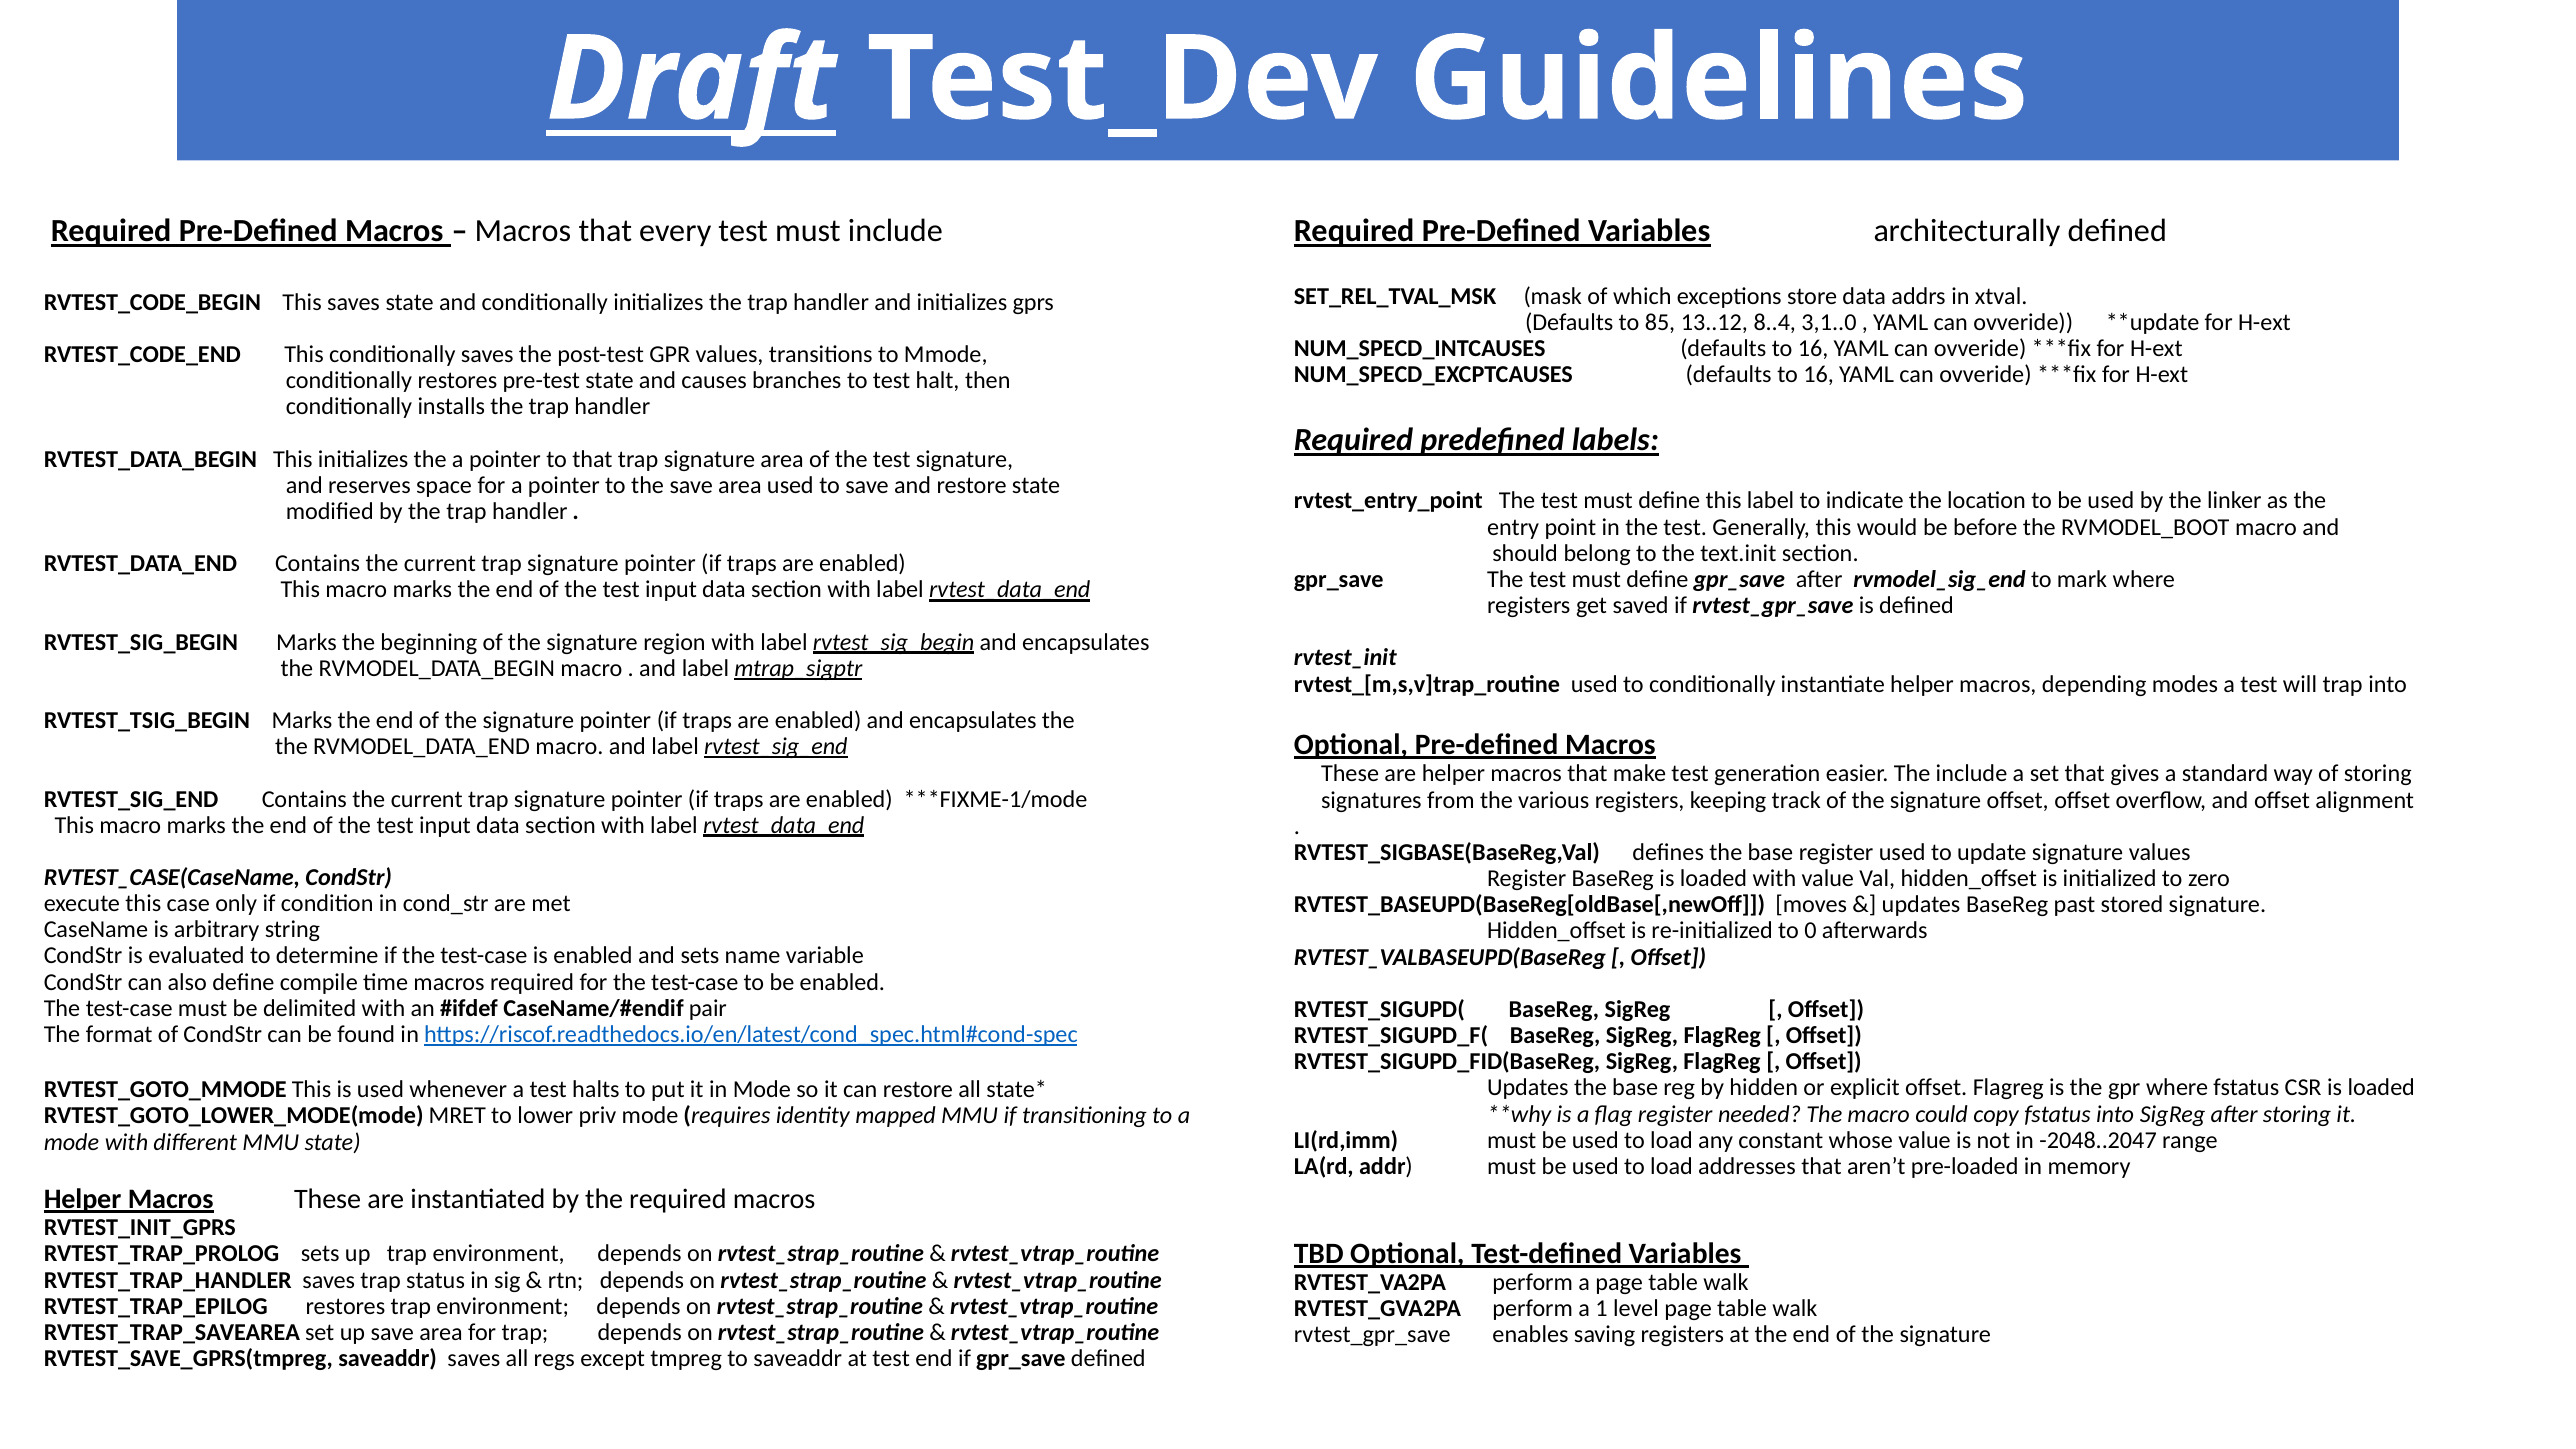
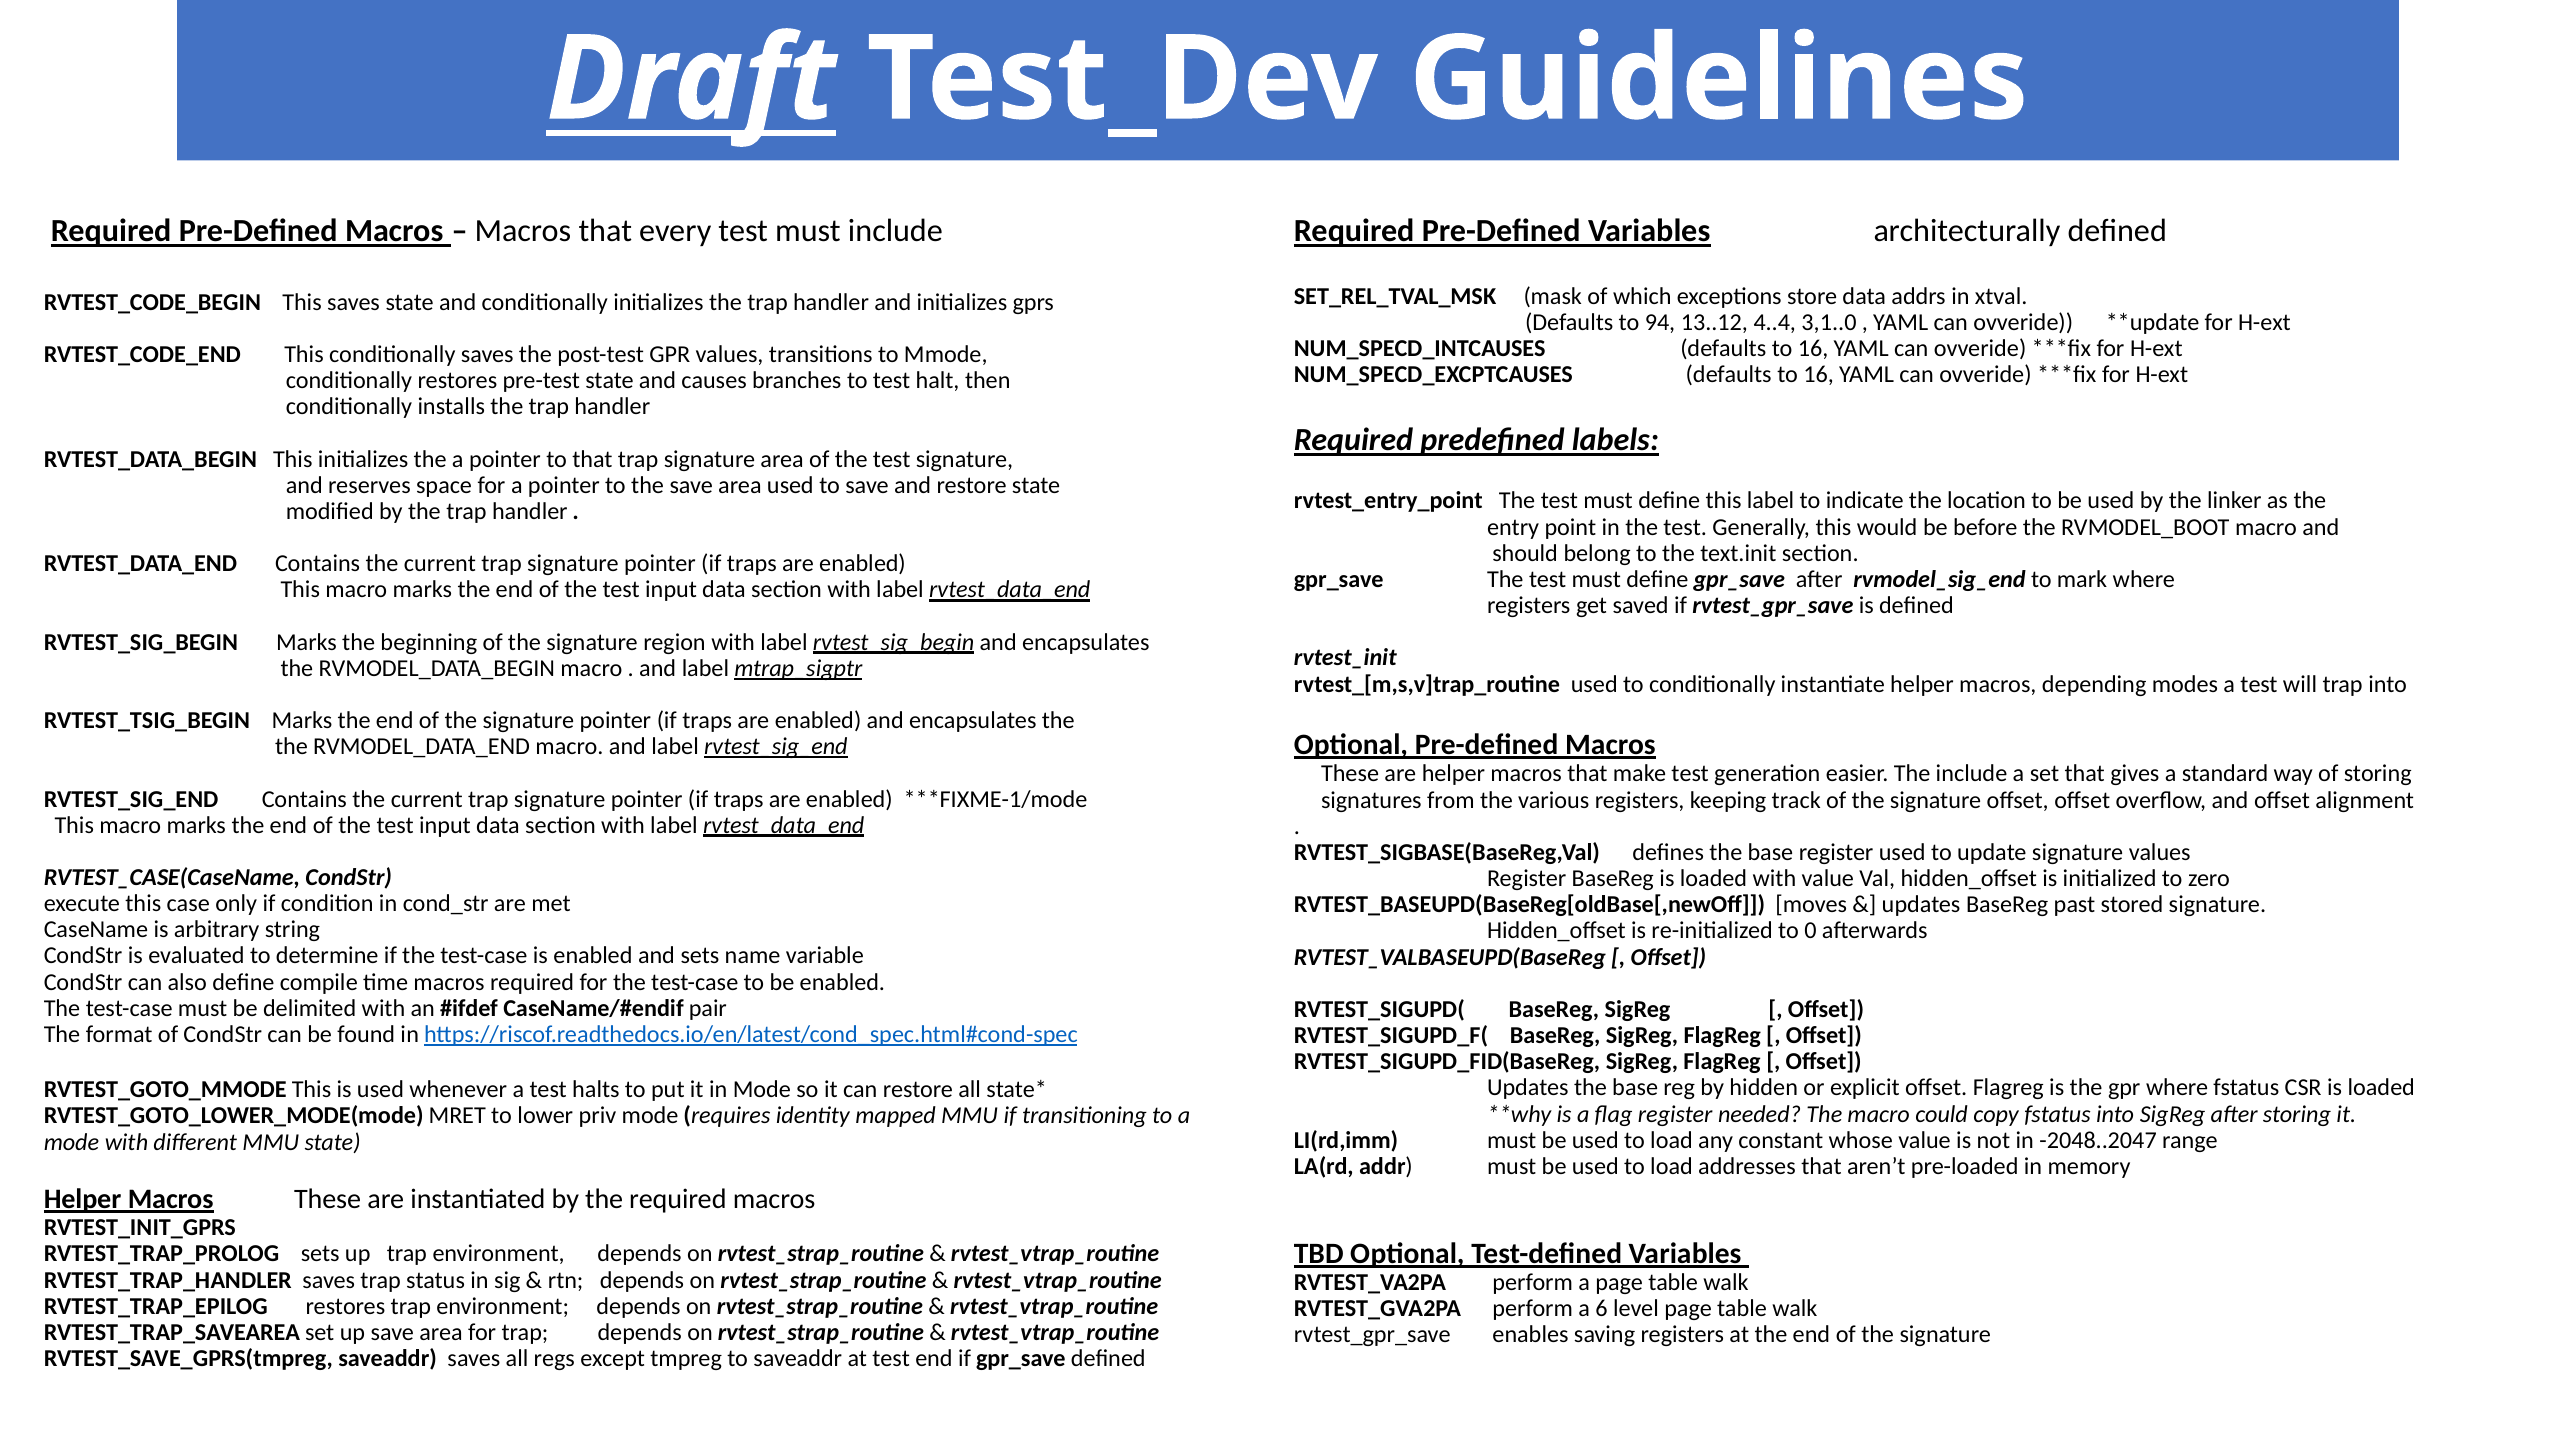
85: 85 -> 94
8..4: 8..4 -> 4..4
1: 1 -> 6
